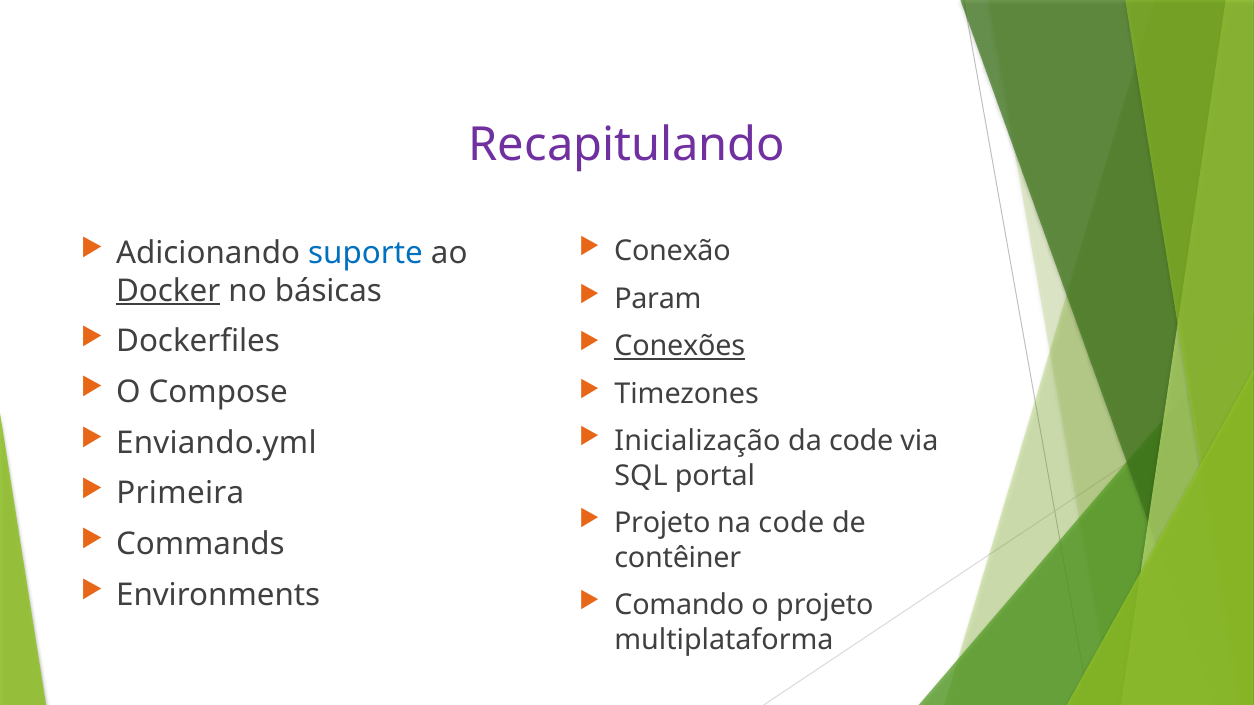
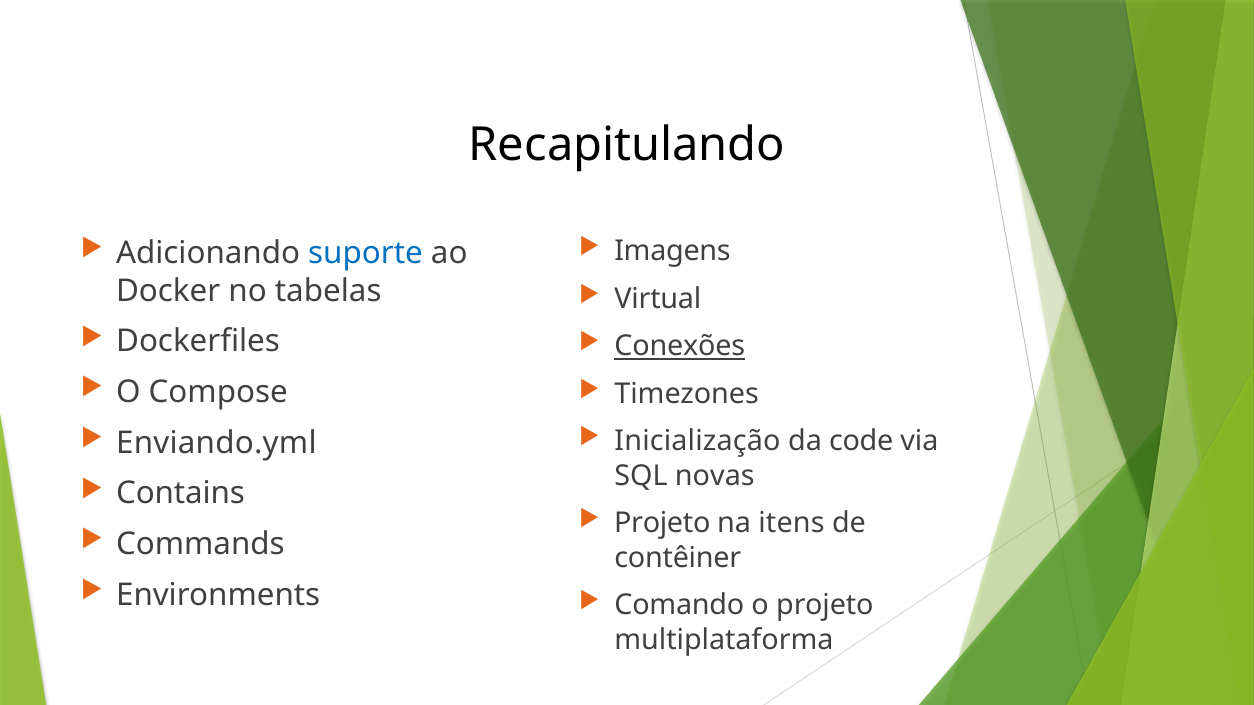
Recapitulando colour: purple -> black
Conexão: Conexão -> Imagens
Docker underline: present -> none
básicas: básicas -> tabelas
Param: Param -> Virtual
portal: portal -> novas
Primeira: Primeira -> Contains
na code: code -> itens
